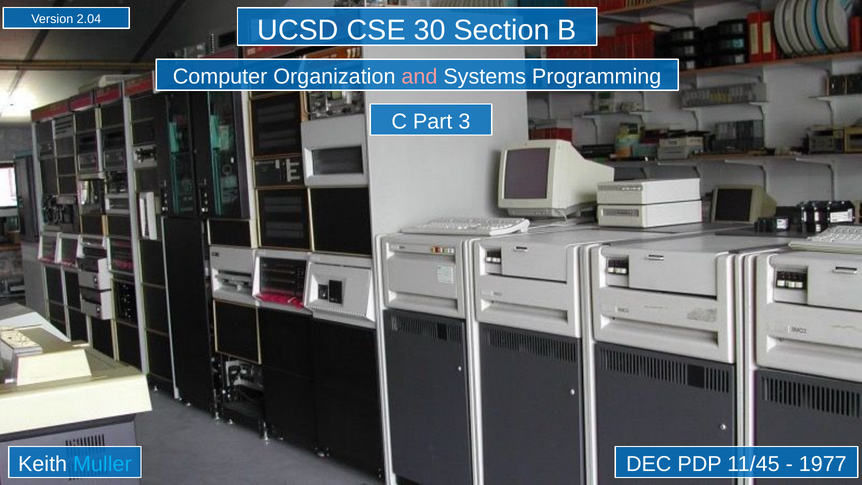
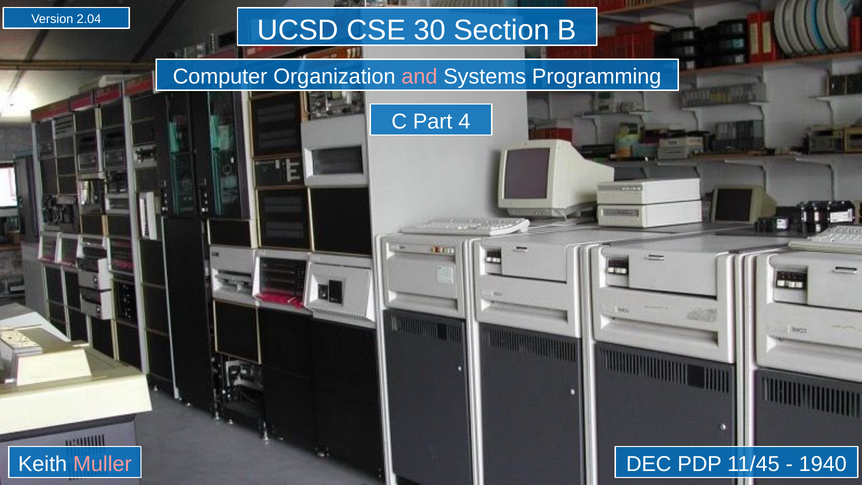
3: 3 -> 4
Muller colour: light blue -> pink
1977: 1977 -> 1940
